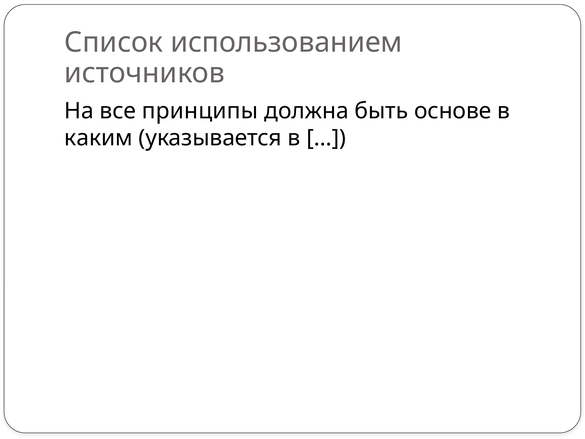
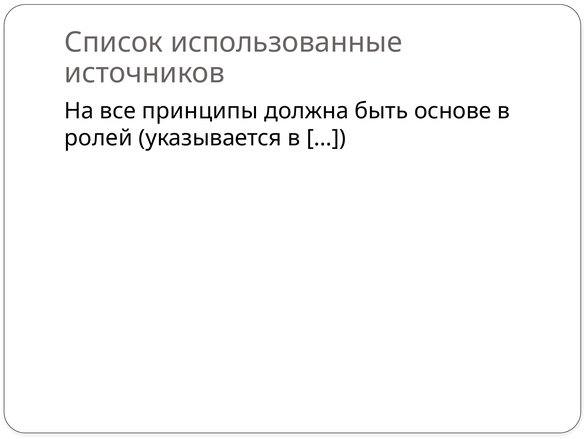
использованием: использованием -> использованные
каким: каким -> ролей
